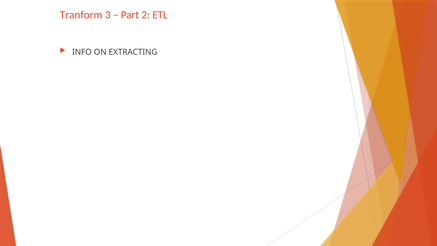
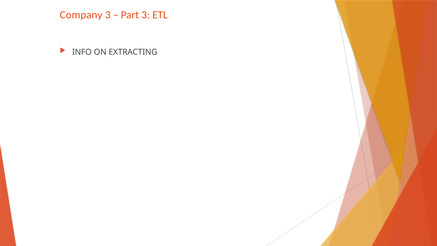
Tranform: Tranform -> Company
Part 2: 2 -> 3
